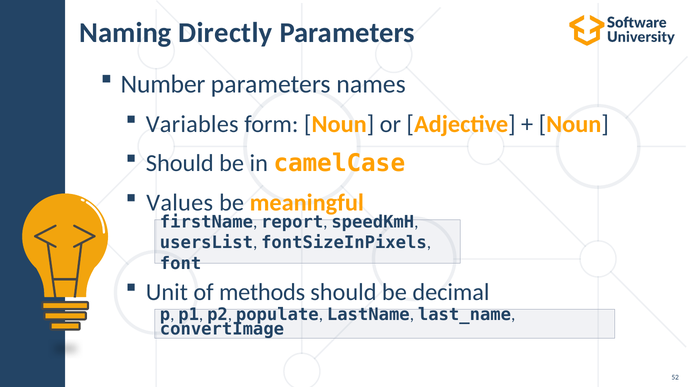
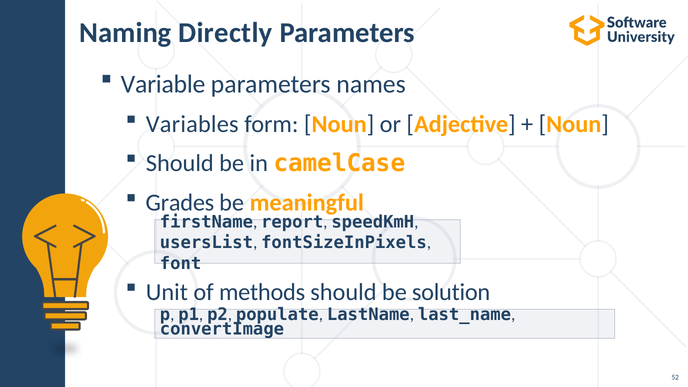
Number: Number -> Variable
Values: Values -> Grades
decimal: decimal -> solution
